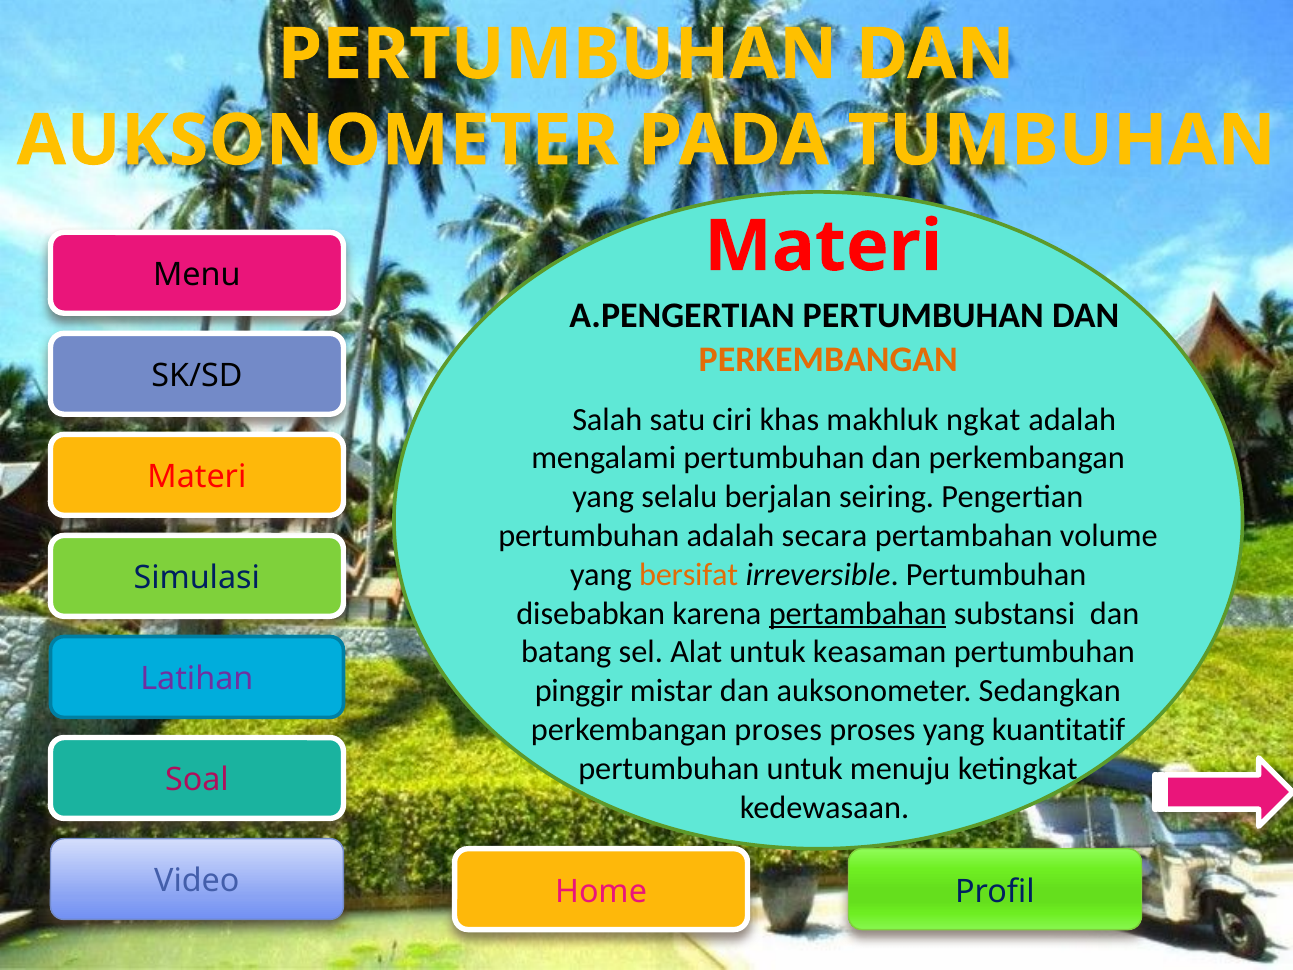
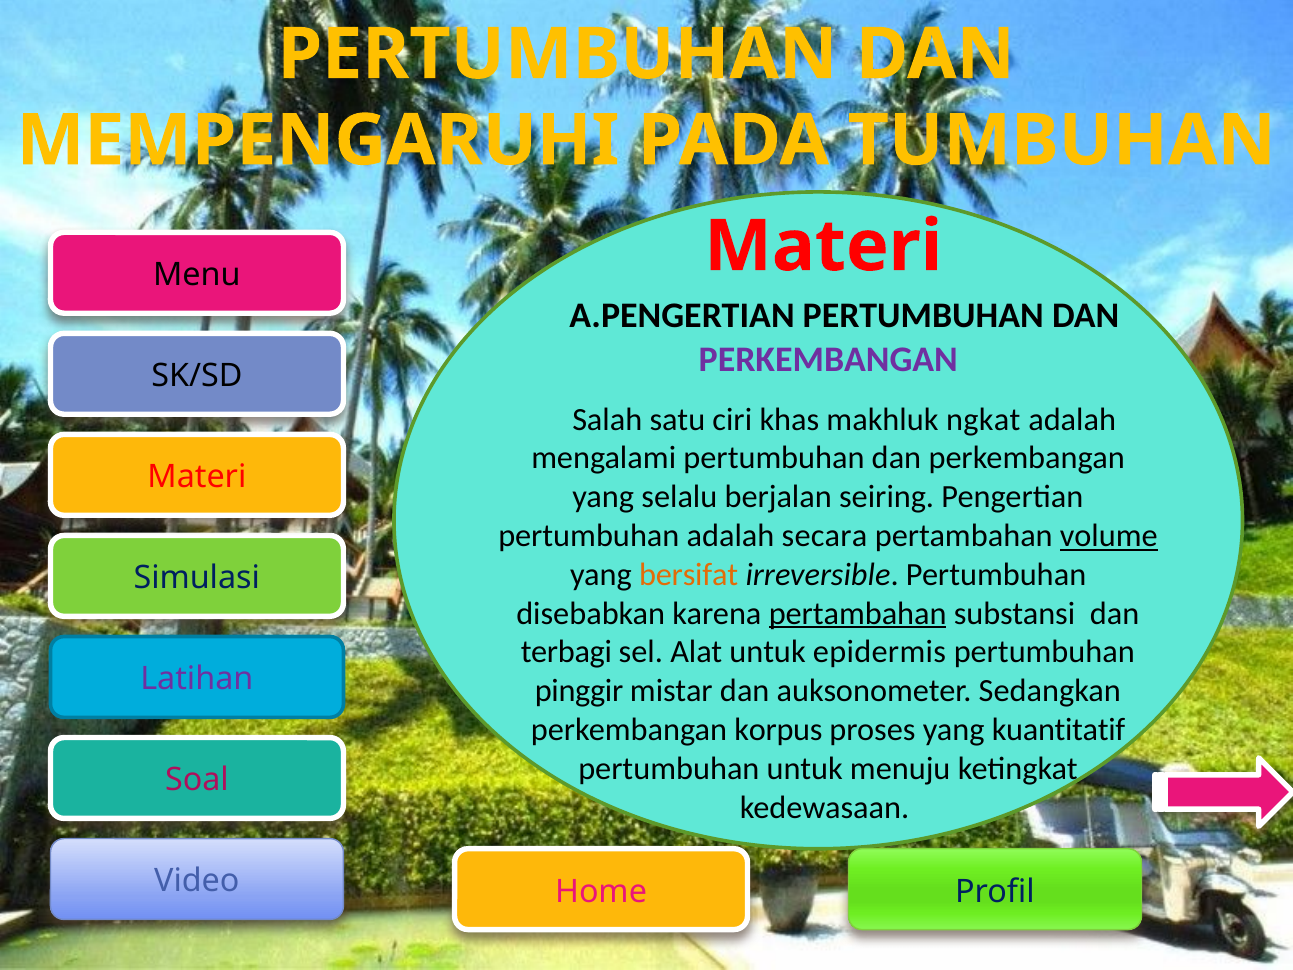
AUKSONOMETER at (318, 141): AUKSONOMETER -> MEMPENGARUHI
PERKEMBANGAN at (828, 359) colour: orange -> purple
volume underline: none -> present
batang: batang -> terbagi
keasaman: keasaman -> epidermis
perkembangan proses: proses -> korpus
